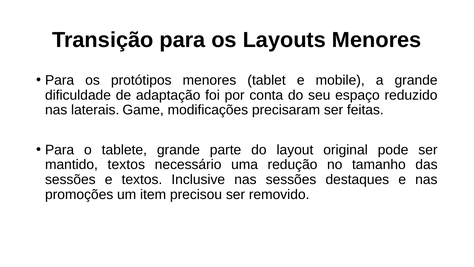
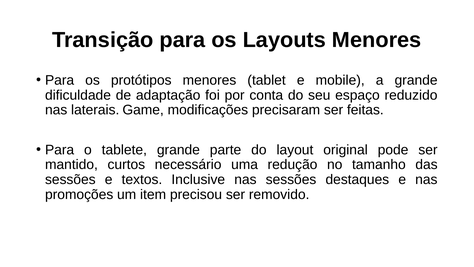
mantido textos: textos -> curtos
